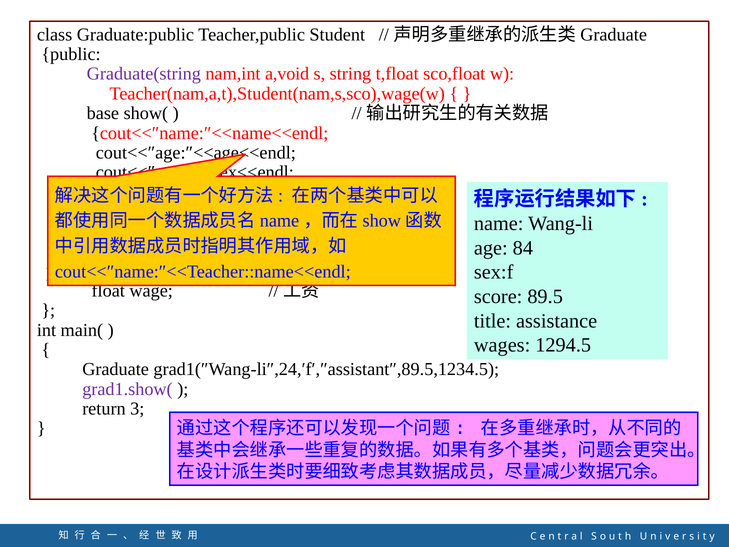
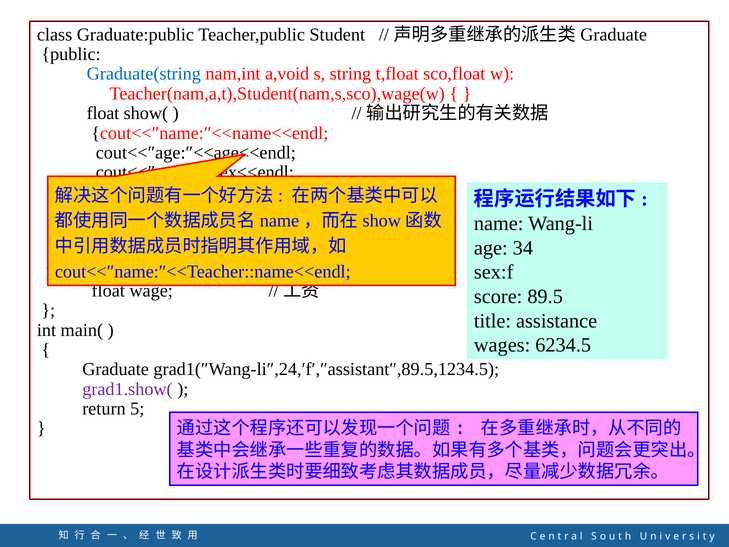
Graduate(string colour: purple -> blue
base at (103, 113): base -> float
84: 84 -> 34
1294.5: 1294.5 -> 6234.5
3: 3 -> 5
